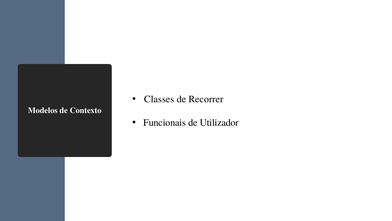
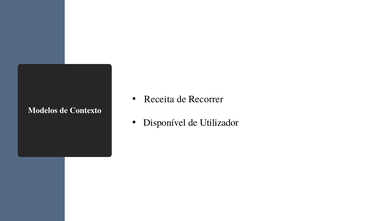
Classes: Classes -> Receita
Funcionais: Funcionais -> Disponível
